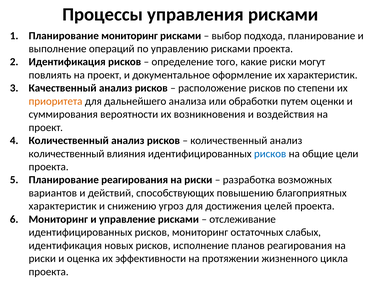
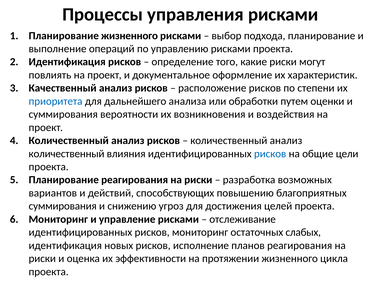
Планирование мониторинг: мониторинг -> жизненного
приоритета colour: orange -> blue
характеристик at (63, 206): характеристик -> суммирования
